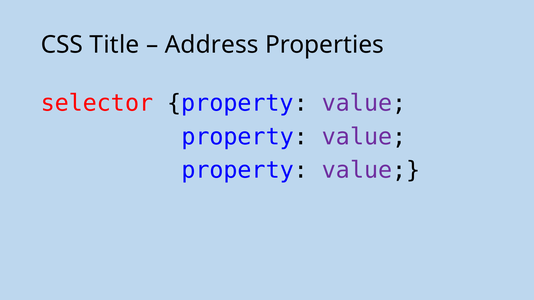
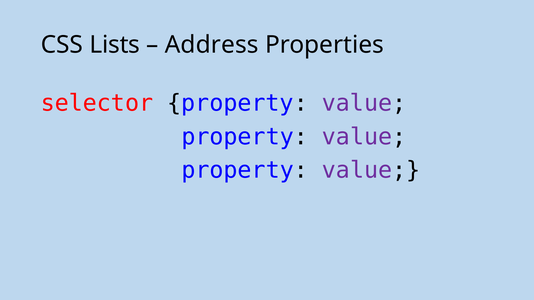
Title: Title -> Lists
